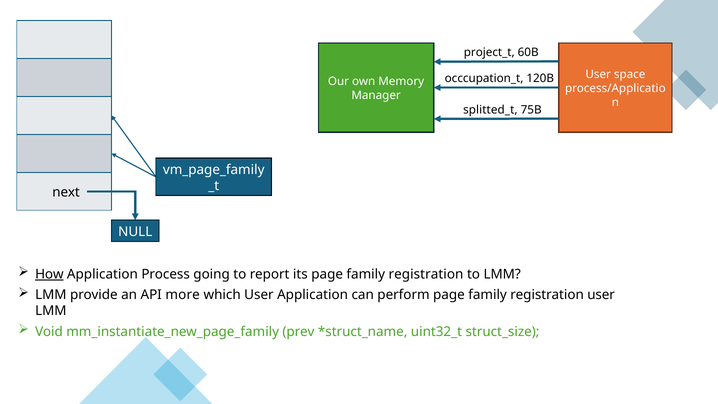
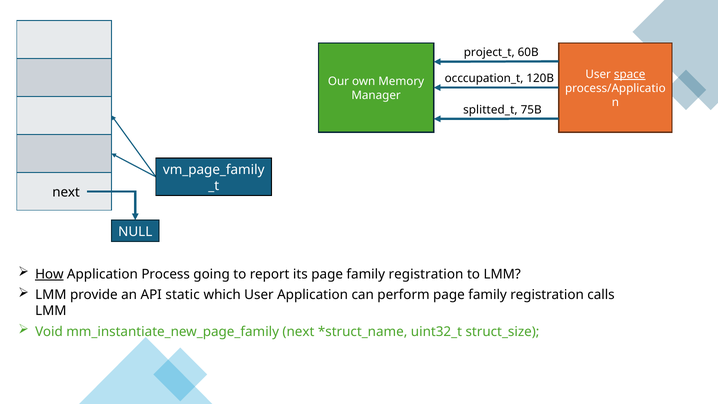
space underline: none -> present
more: more -> static
registration user: user -> calls
mm_instantiate_new_page_family prev: prev -> next
